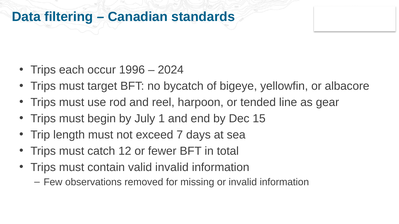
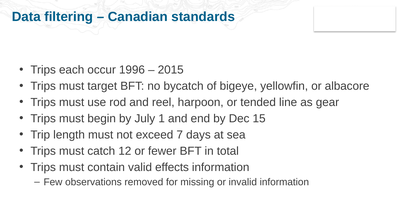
2024: 2024 -> 2015
valid invalid: invalid -> effects
